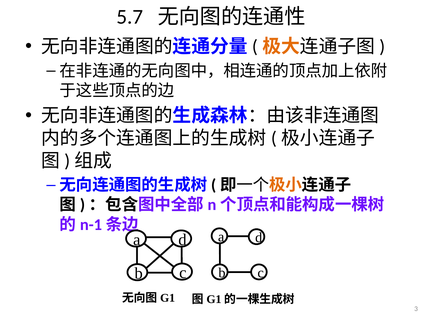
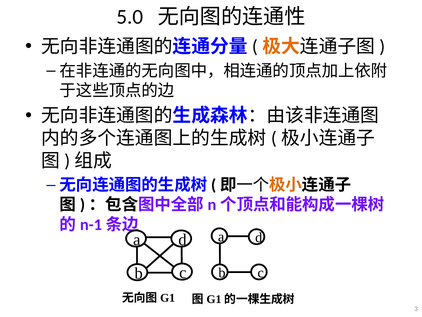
5.7: 5.7 -> 5.0
